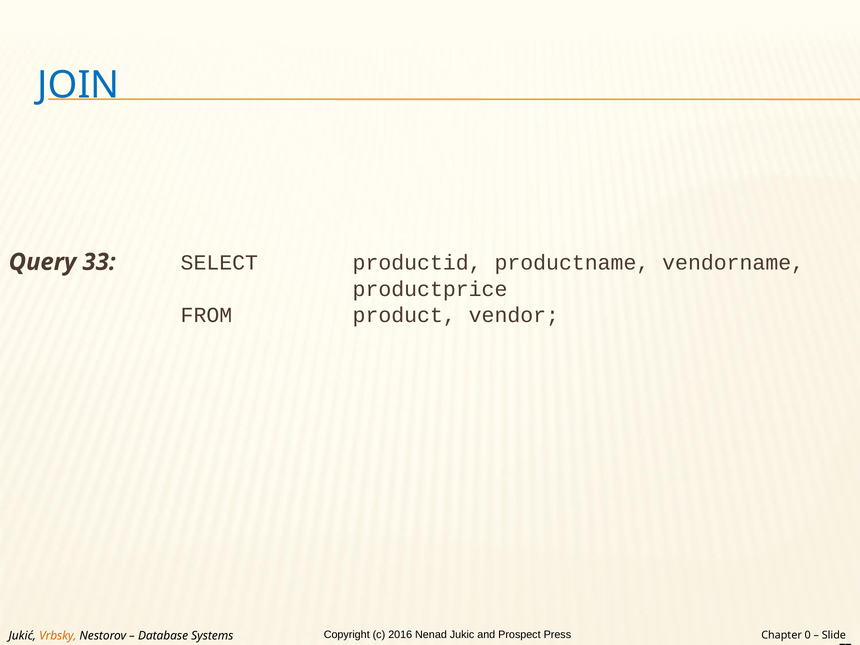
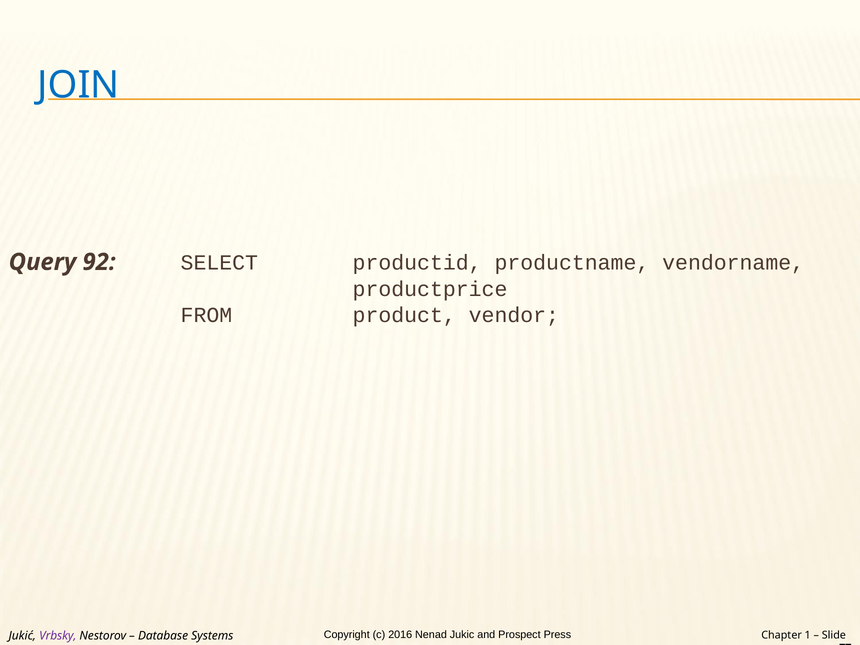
33: 33 -> 92
Vrbsky colour: orange -> purple
0: 0 -> 1
